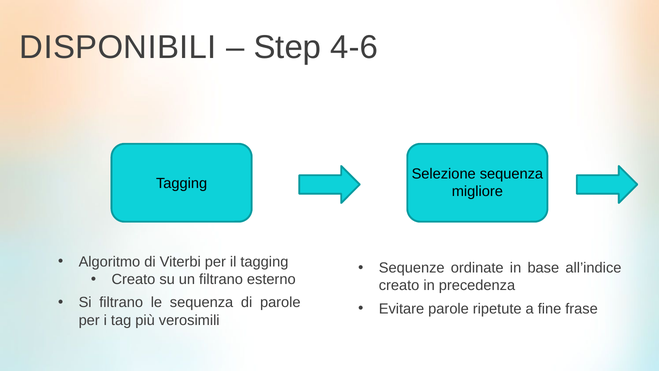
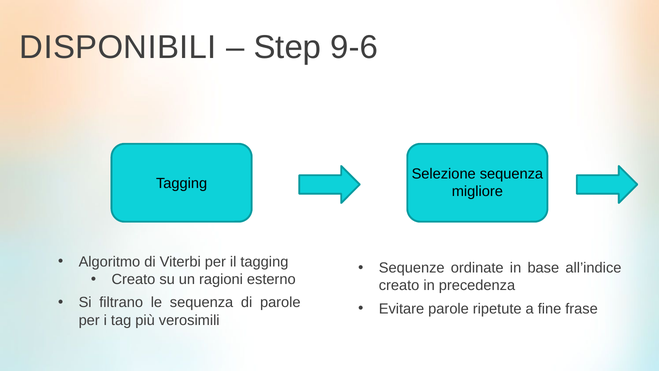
4-6: 4-6 -> 9-6
un filtrano: filtrano -> ragioni
